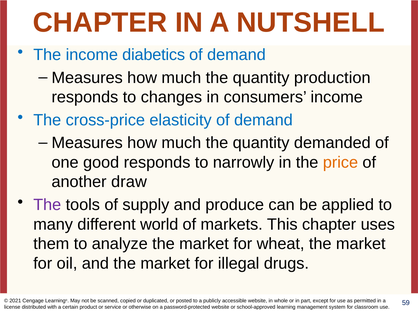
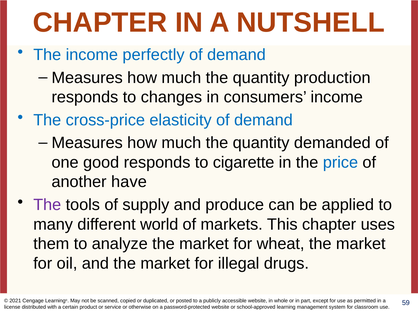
diabetics: diabetics -> perfectly
narrowly: narrowly -> cigarette
price colour: orange -> blue
draw: draw -> have
